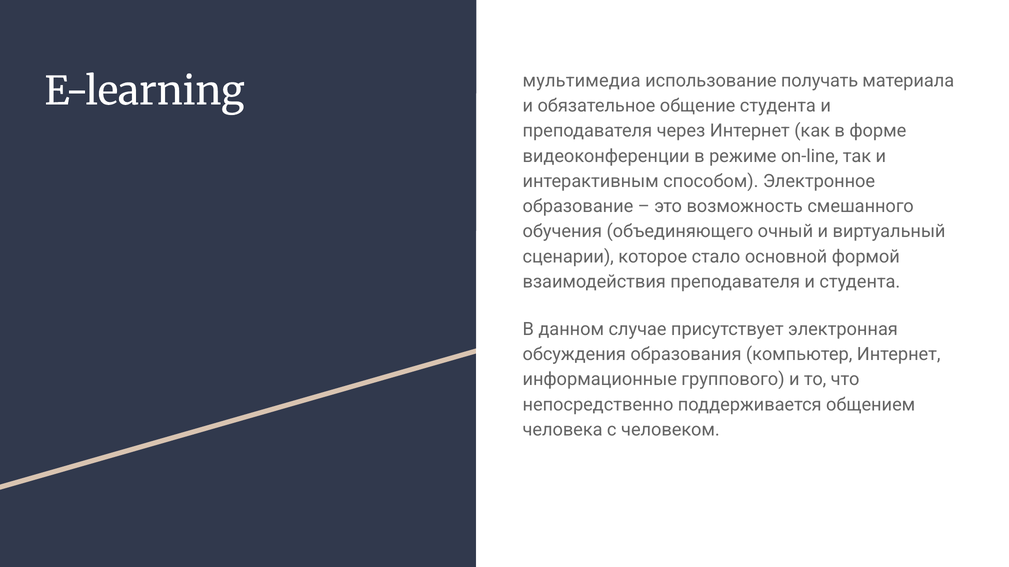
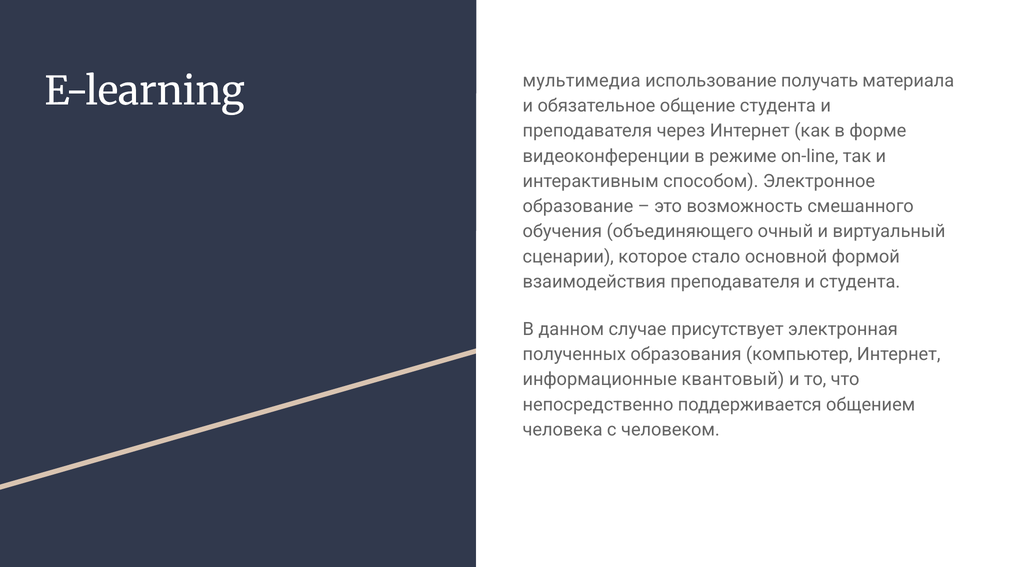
обсуждения: обсуждения -> полученных
группового: группового -> квантовый
